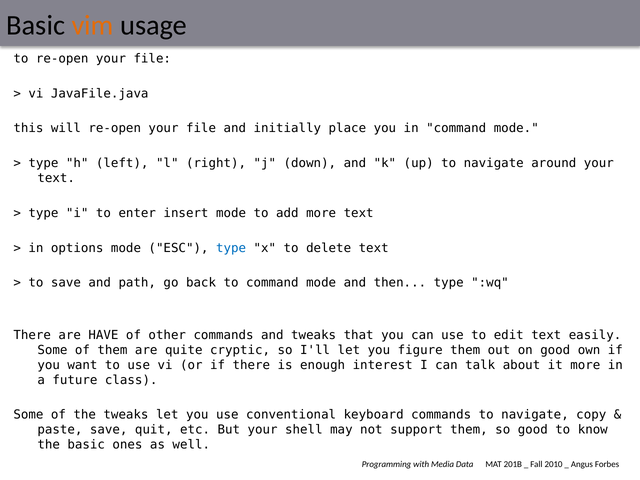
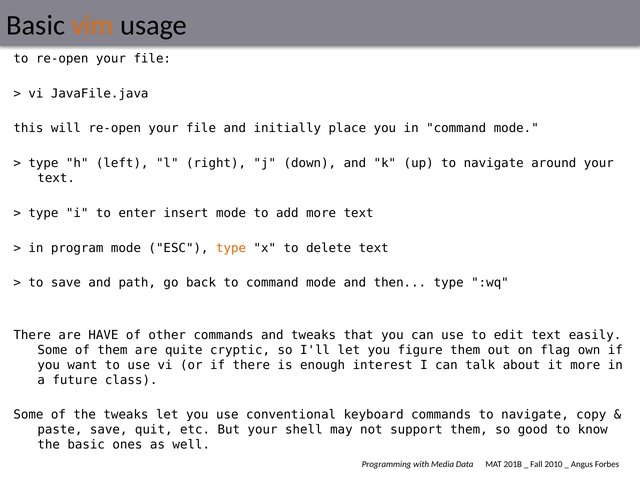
options: options -> program
type at (231, 248) colour: blue -> orange
on good: good -> flag
